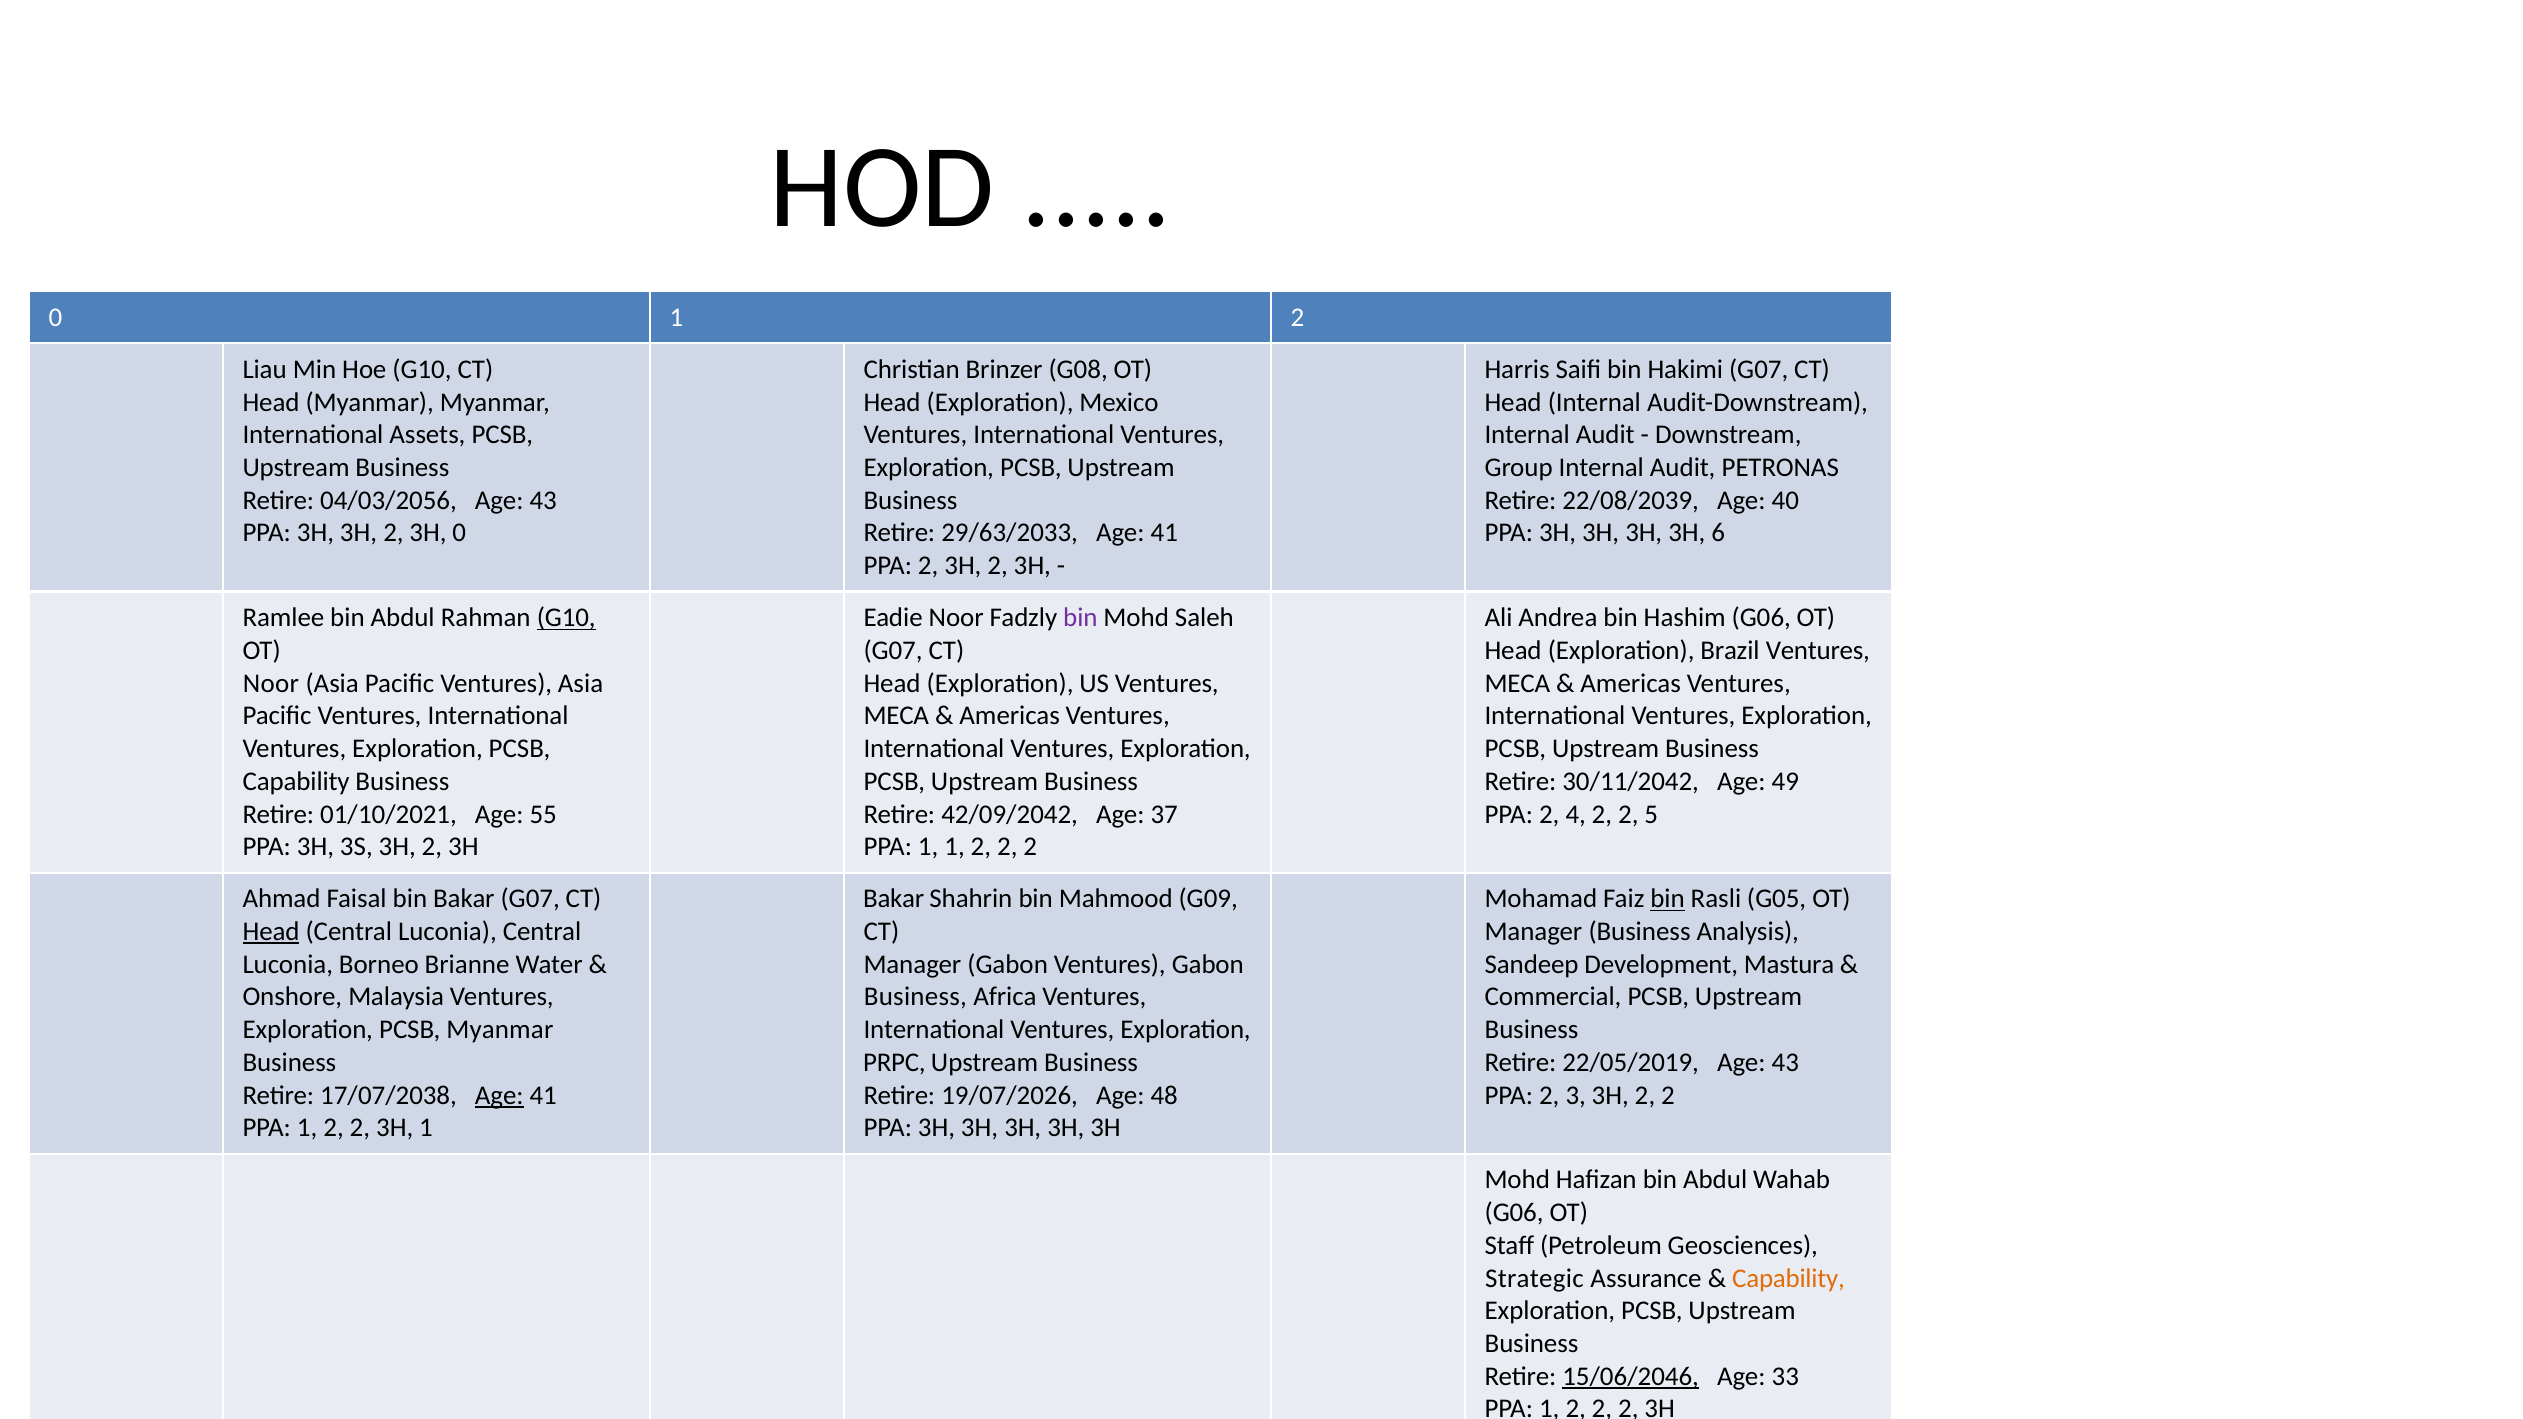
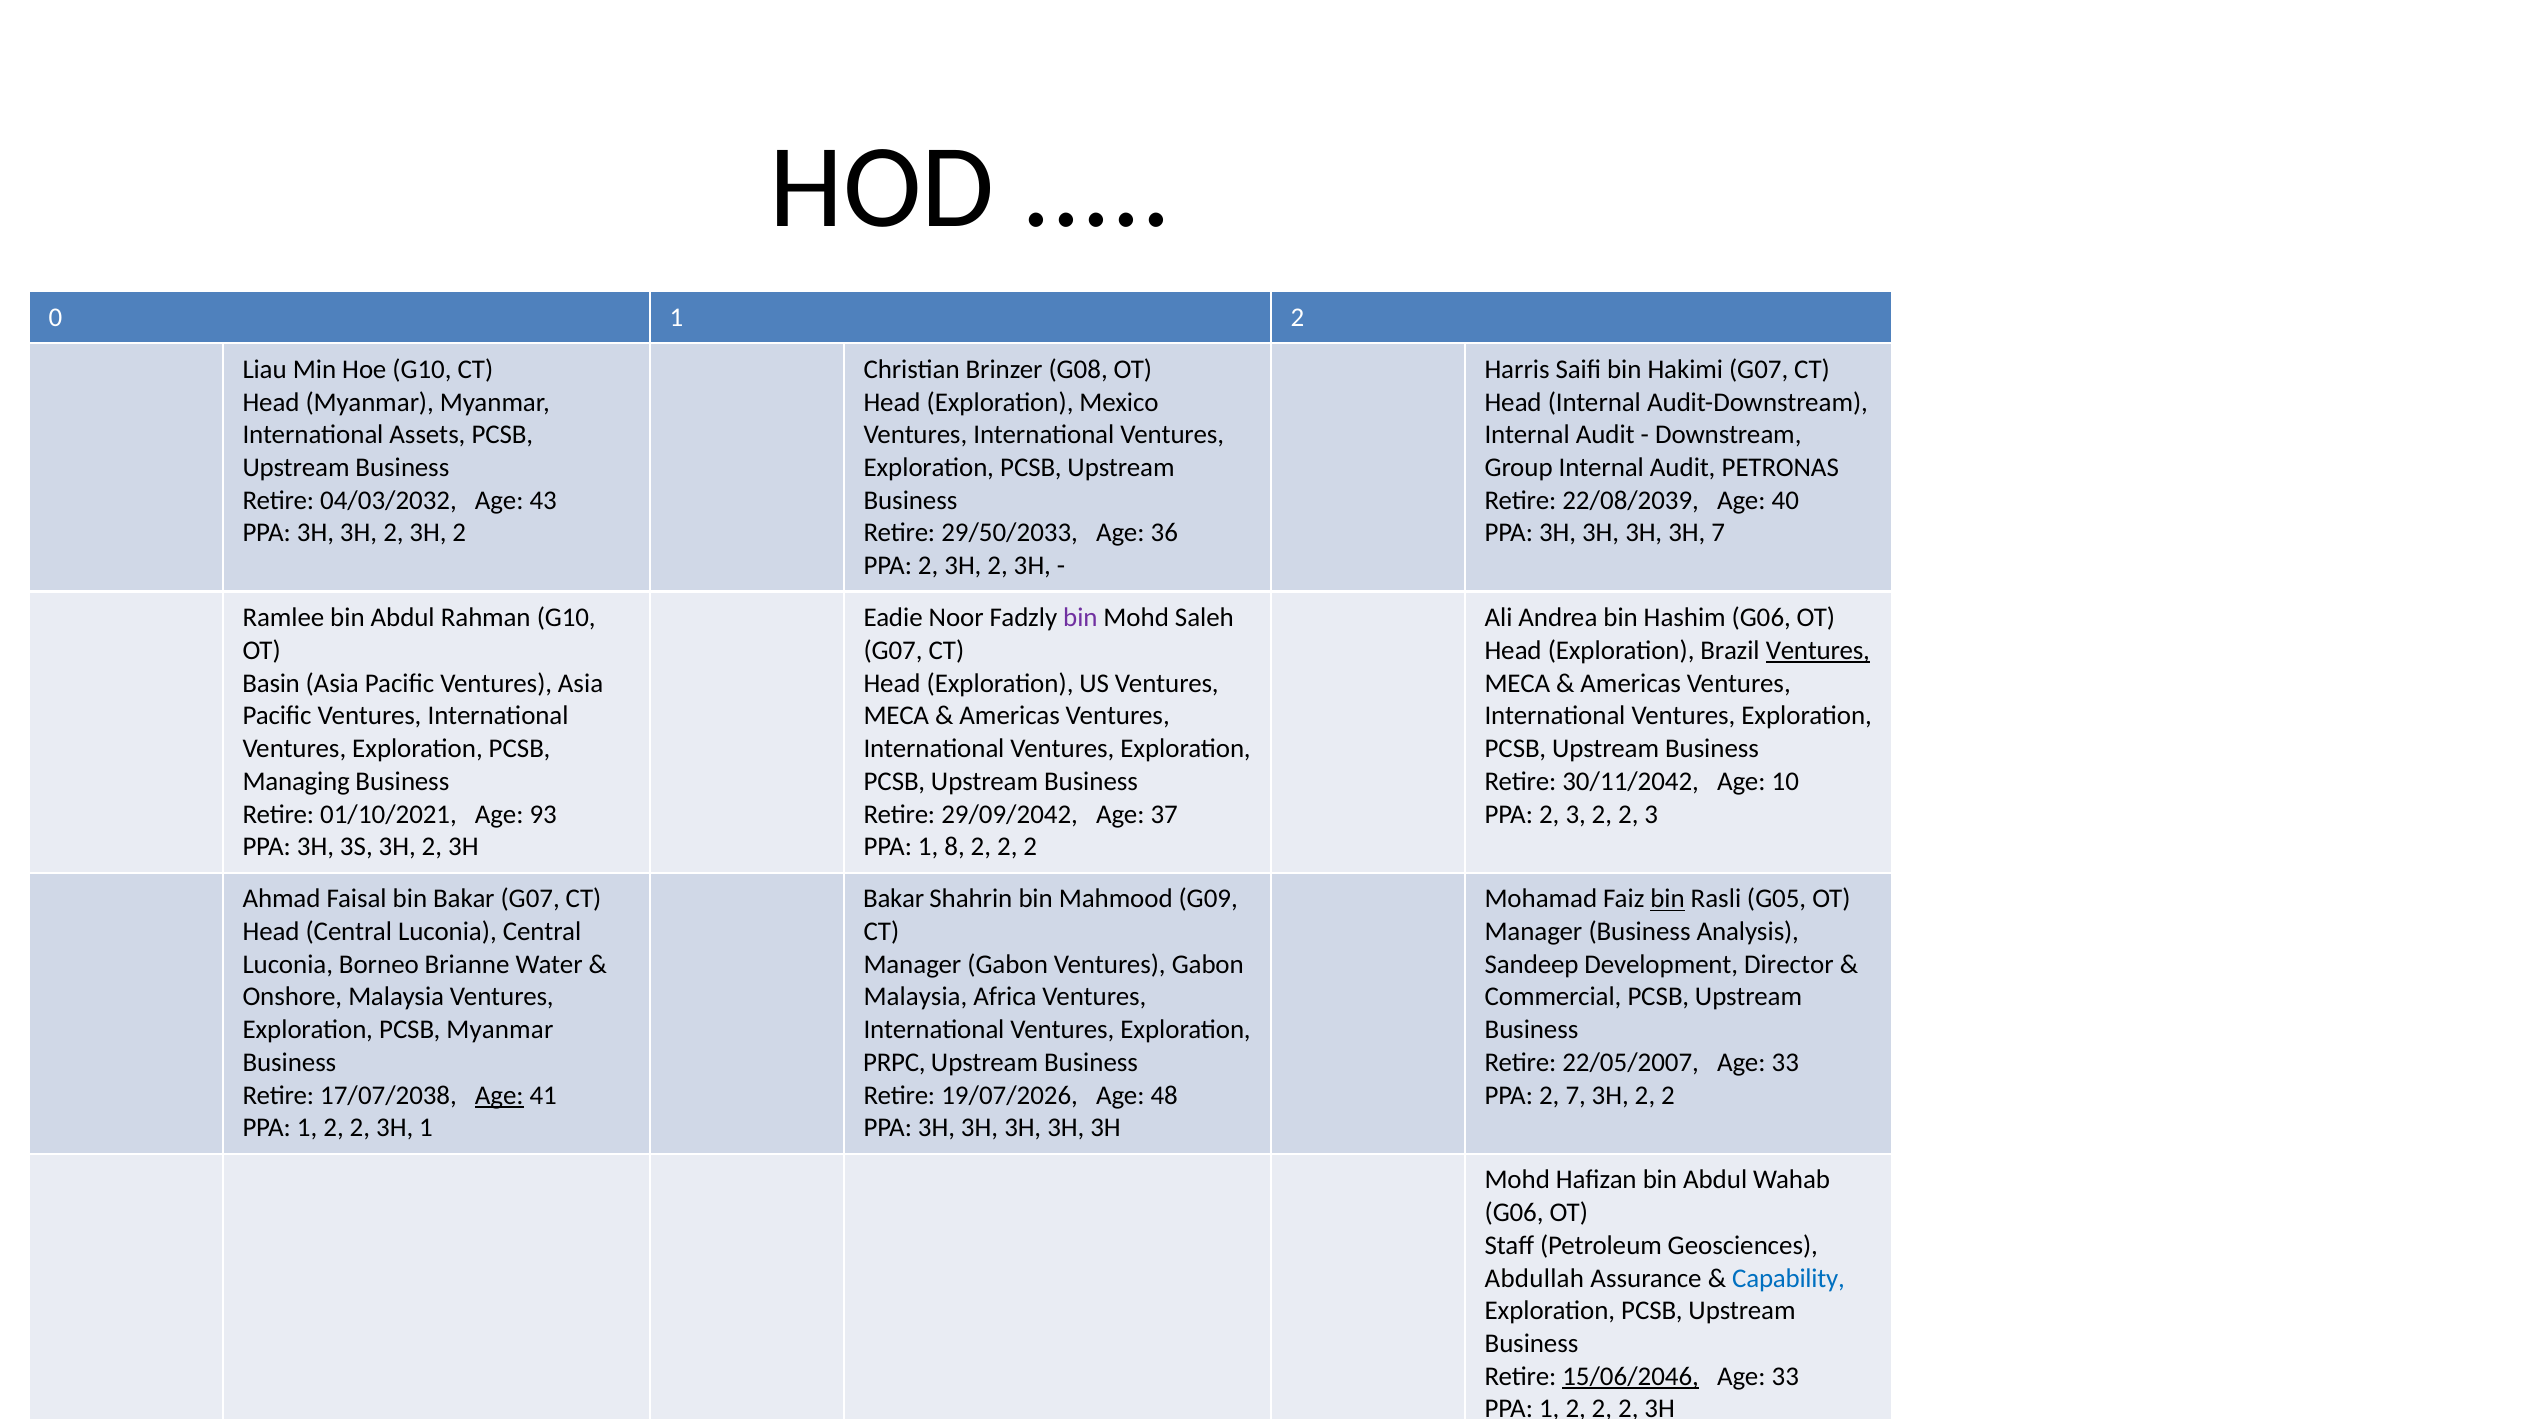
04/03/2056: 04/03/2056 -> 04/03/2032
3H 2 3H 0: 0 -> 2
29/63/2033: 29/63/2033 -> 29/50/2033
41 at (1164, 533): 41 -> 36
3H 6: 6 -> 7
G10 at (566, 618) underline: present -> none
Ventures at (1818, 651) underline: none -> present
Noor at (271, 683): Noor -> Basin
Capability at (296, 782): Capability -> Managing
49: 49 -> 10
55: 55 -> 93
42/09/2042: 42/09/2042 -> 29/09/2042
PPA 2 4: 4 -> 3
2 2 5: 5 -> 3
1 1: 1 -> 8
Head at (271, 932) underline: present -> none
Mastura: Mastura -> Director
Business at (915, 997): Business -> Malaysia
22/05/2019: 22/05/2019 -> 22/05/2007
43 at (1785, 1063): 43 -> 33
2 3: 3 -> 7
Strategic: Strategic -> Abdullah
Capability at (1789, 1278) colour: orange -> blue
